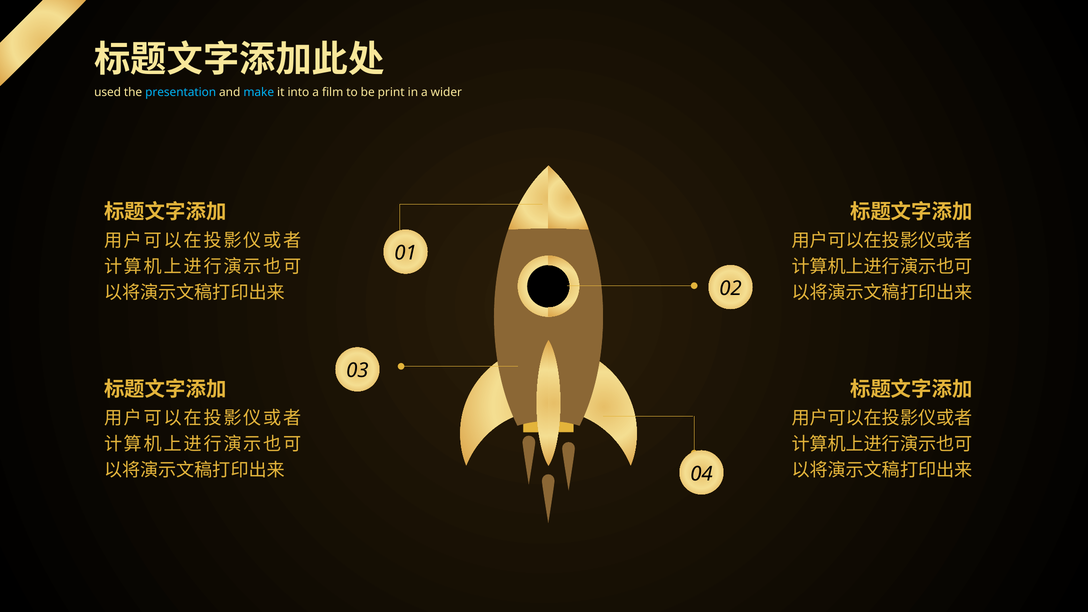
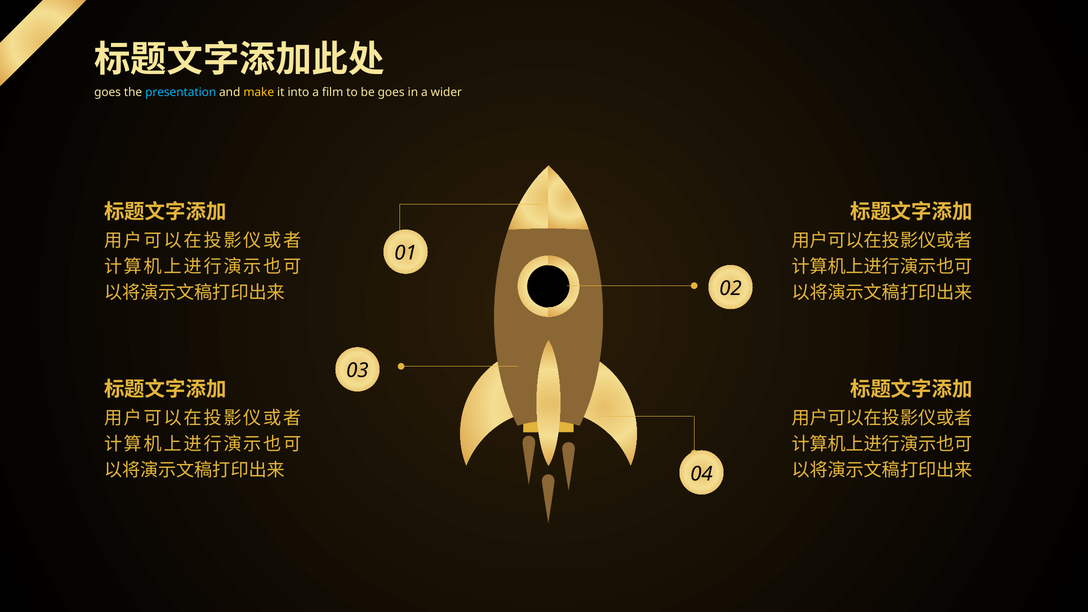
used at (108, 92): used -> goes
make colour: light blue -> yellow
be print: print -> goes
